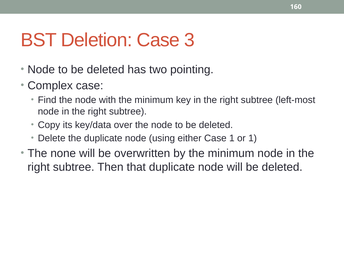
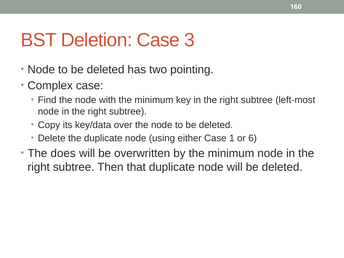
or 1: 1 -> 6
none: none -> does
